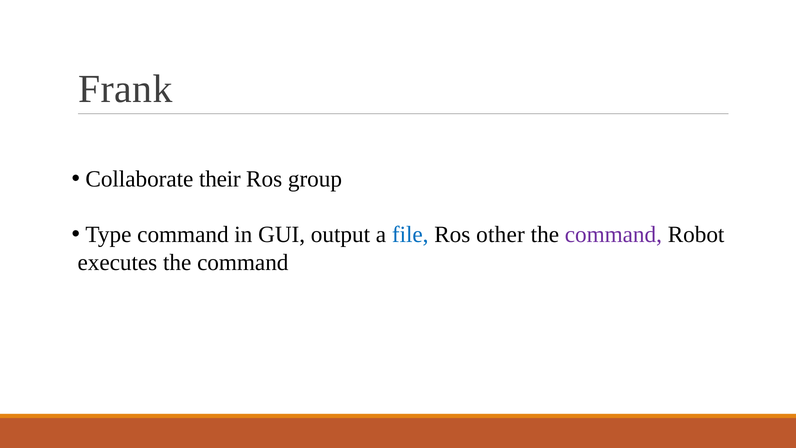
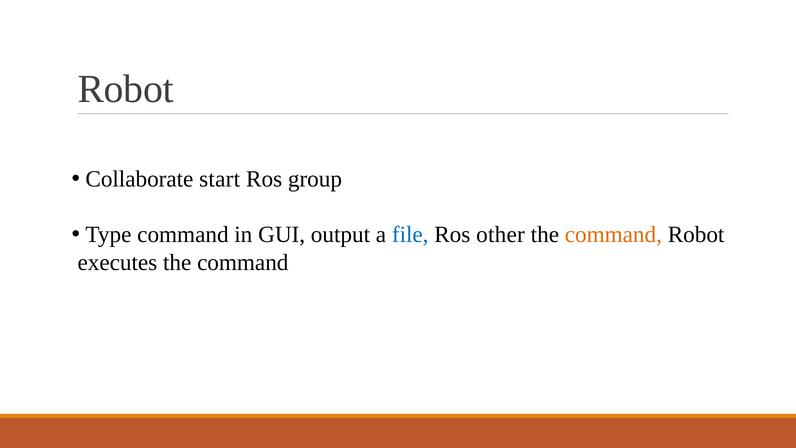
Frank at (125, 89): Frank -> Robot
their: their -> start
command at (613, 235) colour: purple -> orange
